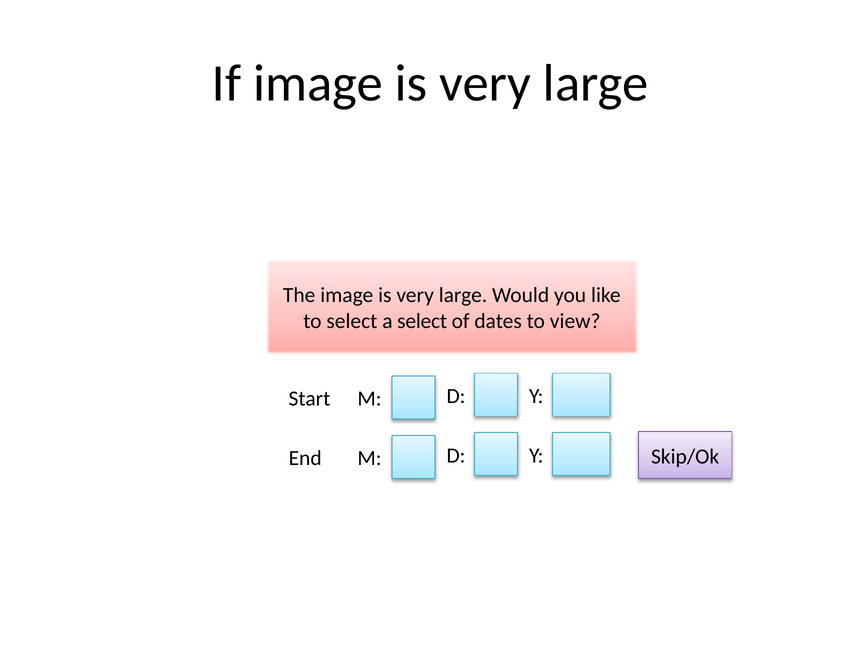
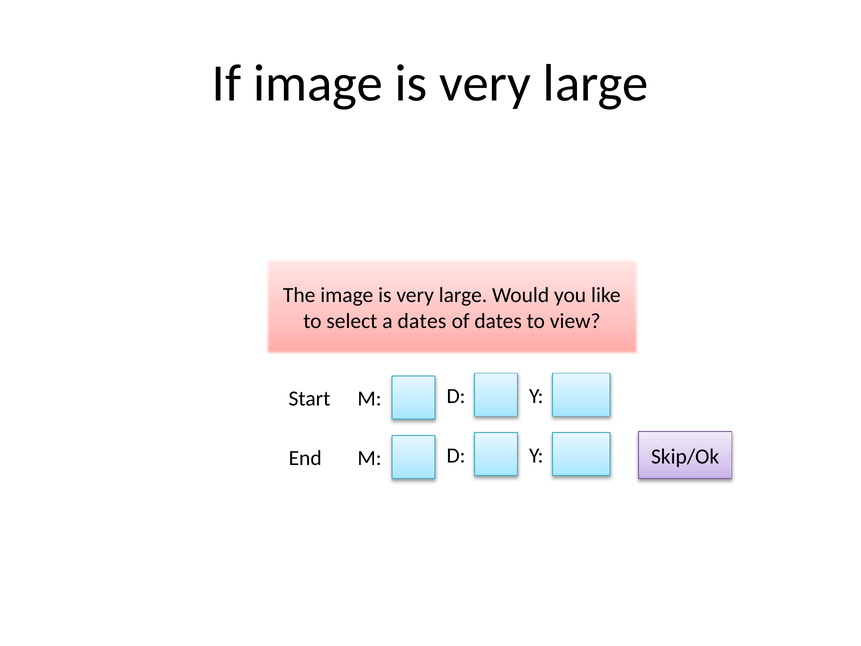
a select: select -> dates
